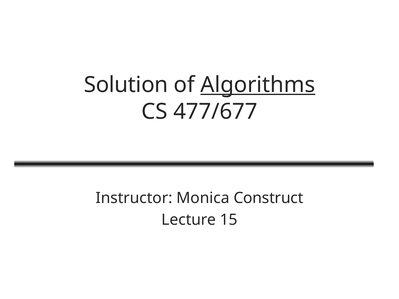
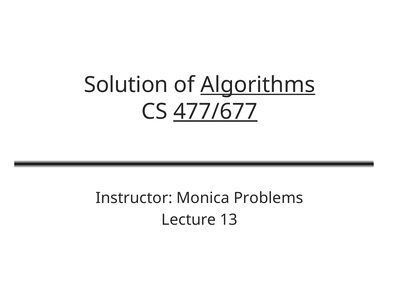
477/677 underline: none -> present
Construct: Construct -> Problems
15: 15 -> 13
